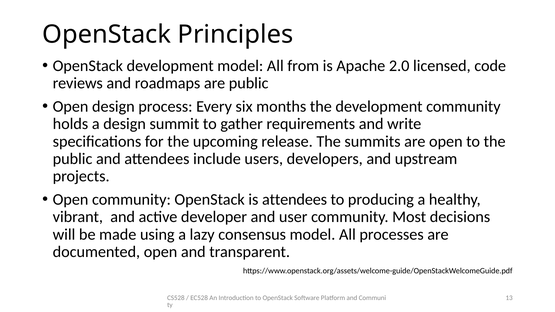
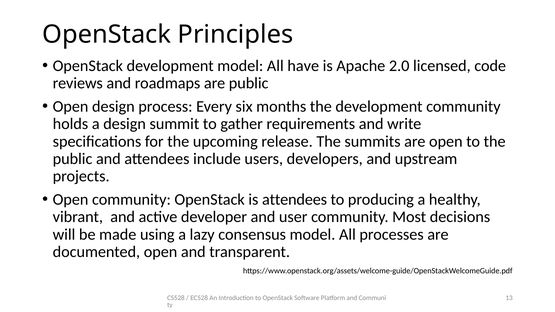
from: from -> have
